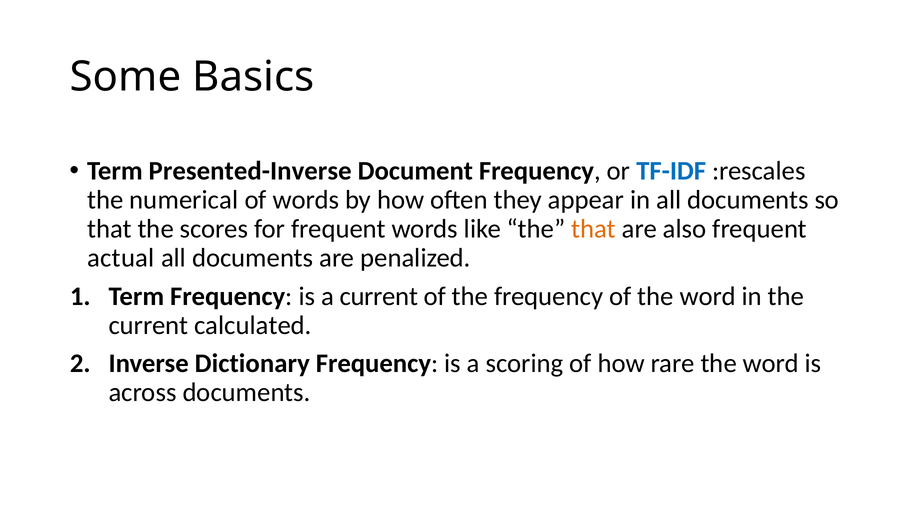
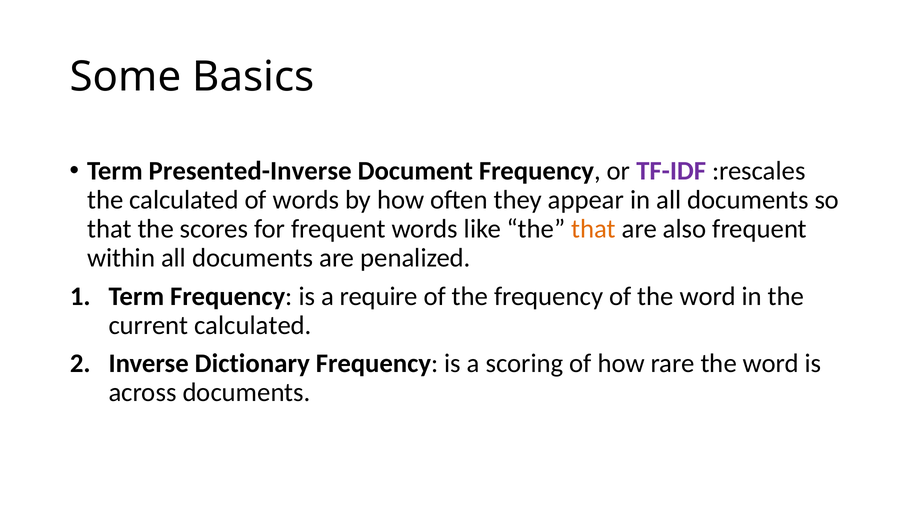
TF-IDF colour: blue -> purple
the numerical: numerical -> calculated
actual: actual -> within
a current: current -> require
